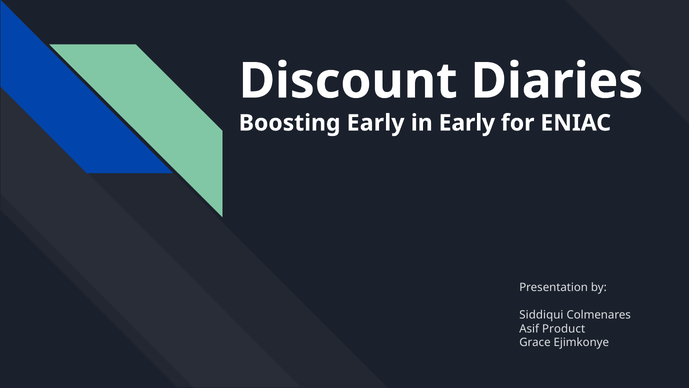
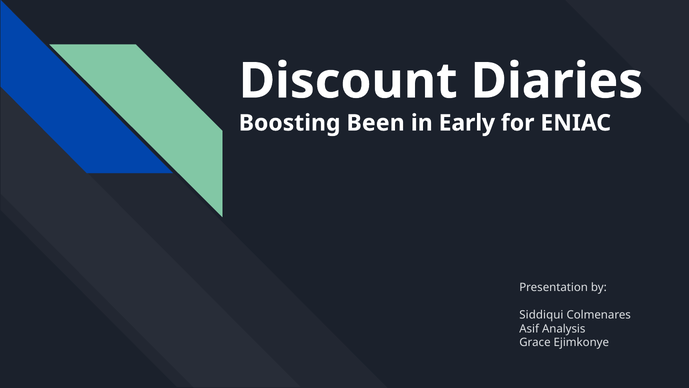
Boosting Early: Early -> Been
Product: Product -> Analysis
